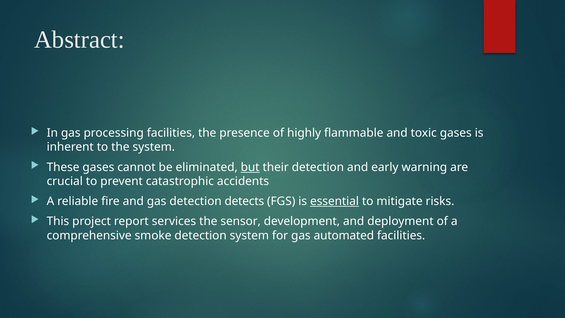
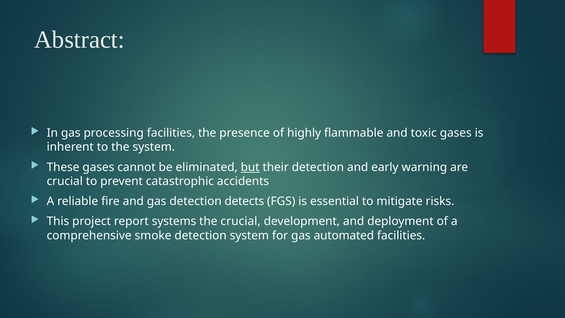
essential underline: present -> none
services: services -> systems
the sensor: sensor -> crucial
